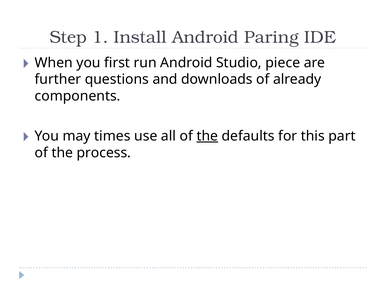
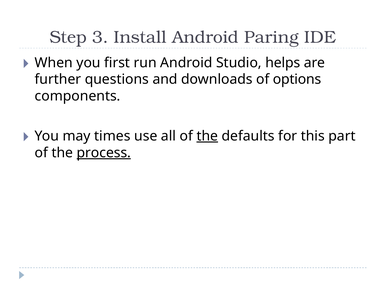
1: 1 -> 3
piece: piece -> helps
already: already -> options
process underline: none -> present
